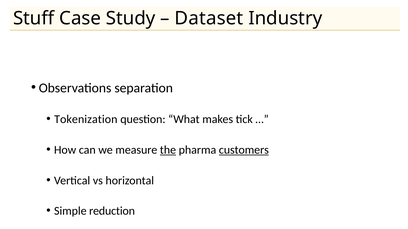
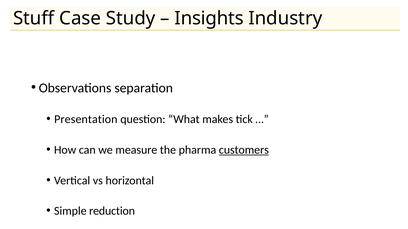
Dataset: Dataset -> Insights
Tokenization: Tokenization -> Presentation
the underline: present -> none
